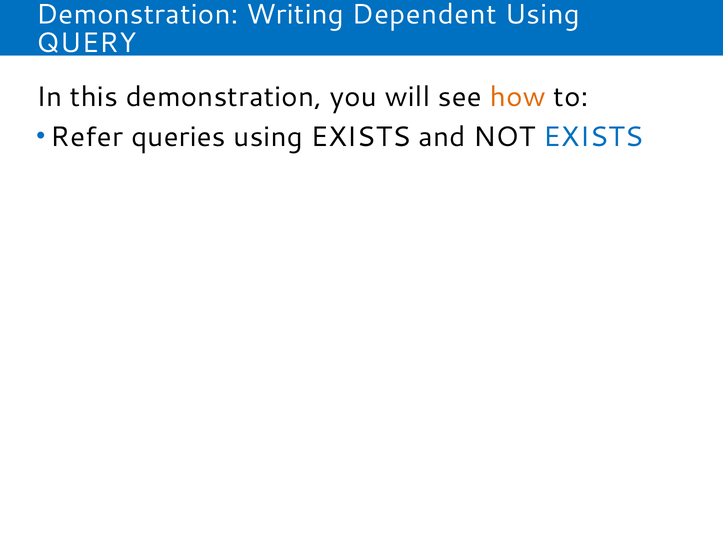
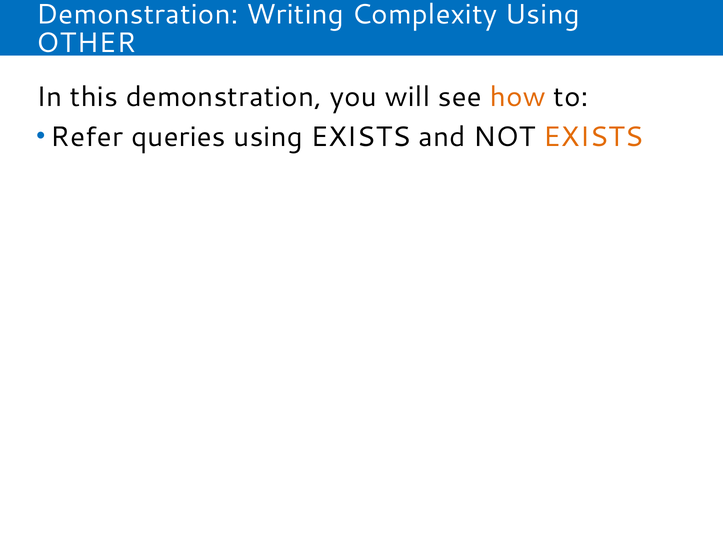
Dependent: Dependent -> Complexity
QUERY: QUERY -> OTHER
EXISTS at (593, 137) colour: blue -> orange
